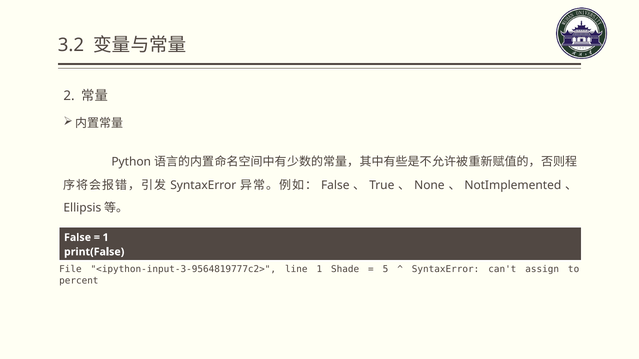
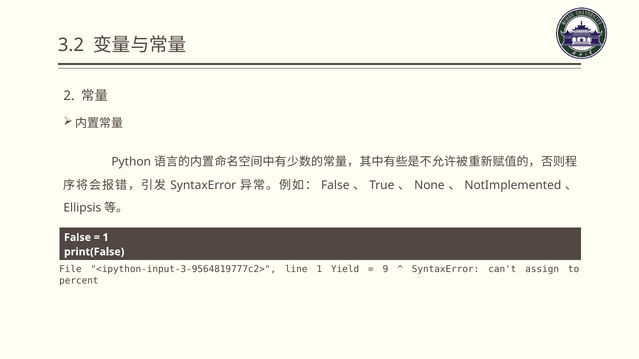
Shade: Shade -> Yield
5: 5 -> 9
